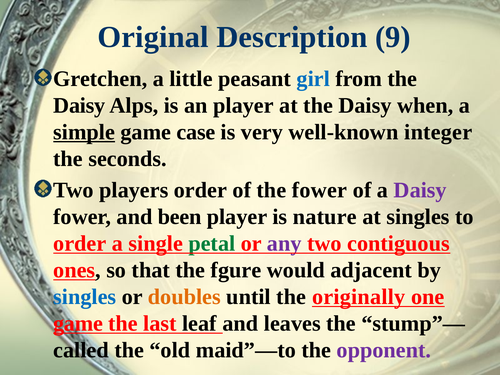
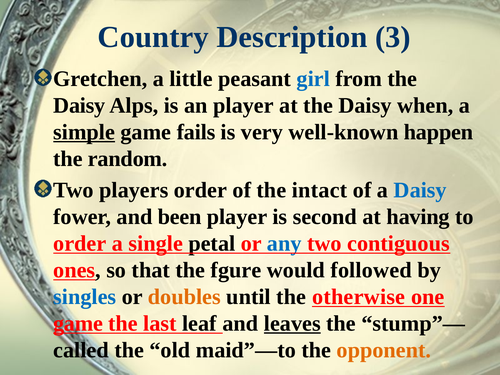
Original: Original -> Country
9: 9 -> 3
case: case -> fails
integer: integer -> happen
seconds: seconds -> random
the fower: fower -> intact
Daisy at (420, 190) colour: purple -> blue
nature: nature -> second
at singles: singles -> having
petal colour: green -> black
any colour: purple -> blue
adjacent: adjacent -> followed
originally: originally -> otherwise
leaves underline: none -> present
opponent colour: purple -> orange
